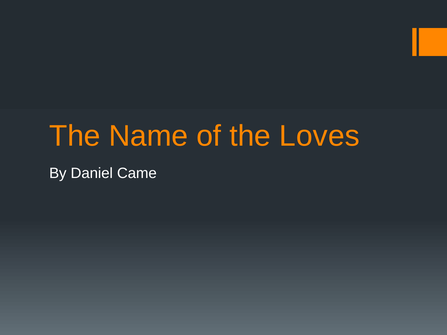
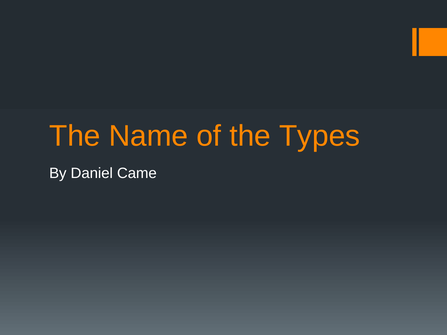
Loves: Loves -> Types
